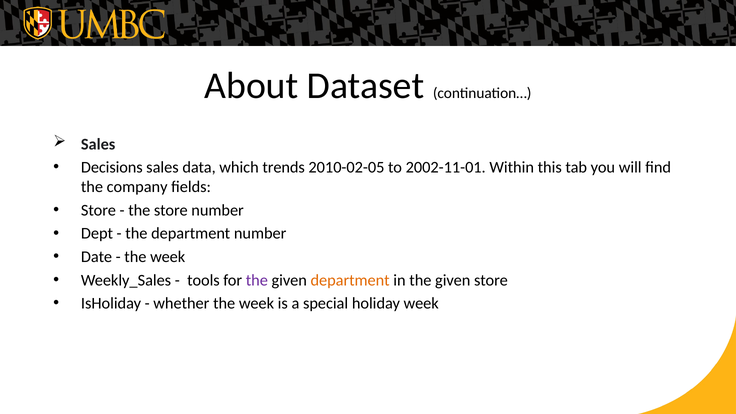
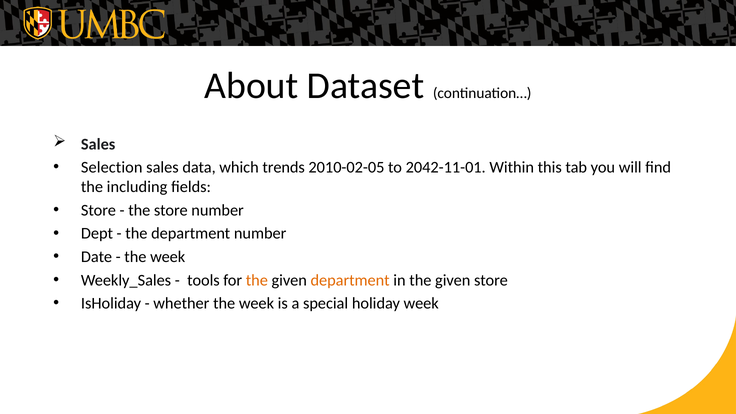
Decisions: Decisions -> Selection
2002-11-01: 2002-11-01 -> 2042-11-01
company: company -> including
the at (257, 280) colour: purple -> orange
